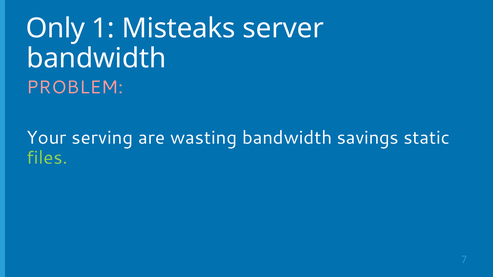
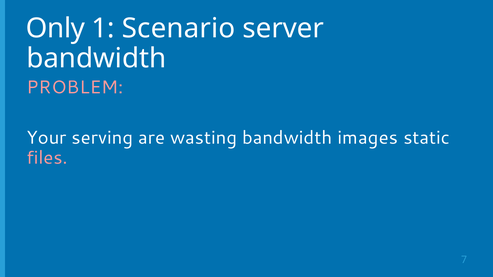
Misteaks: Misteaks -> Scenario
savings: savings -> images
files colour: light green -> pink
